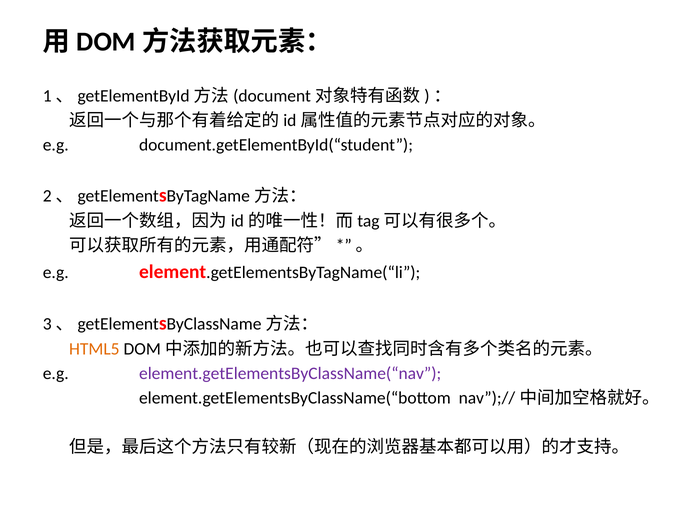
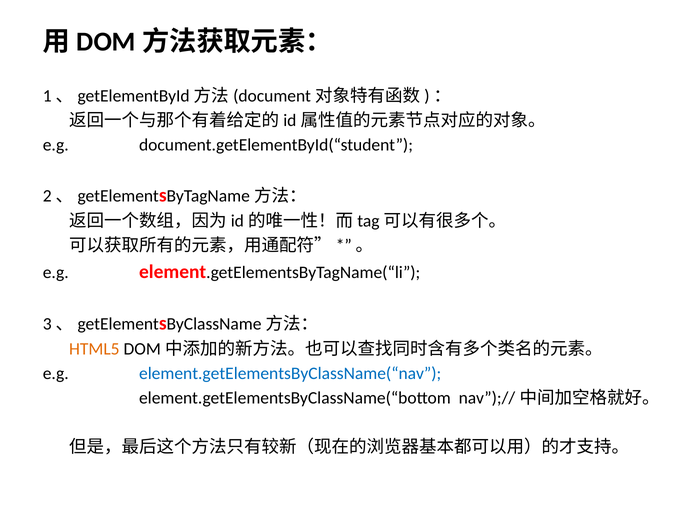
element.getElementsByClassName(“nav colour: purple -> blue
